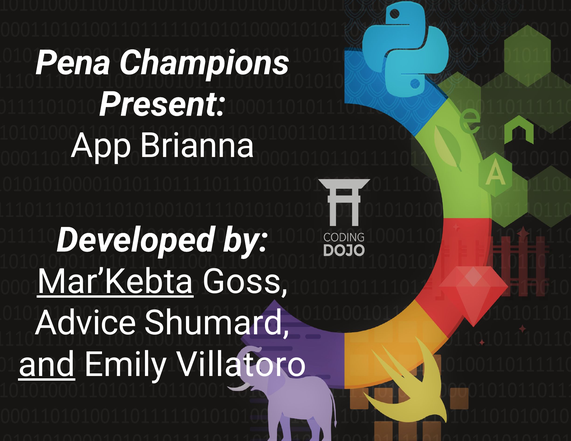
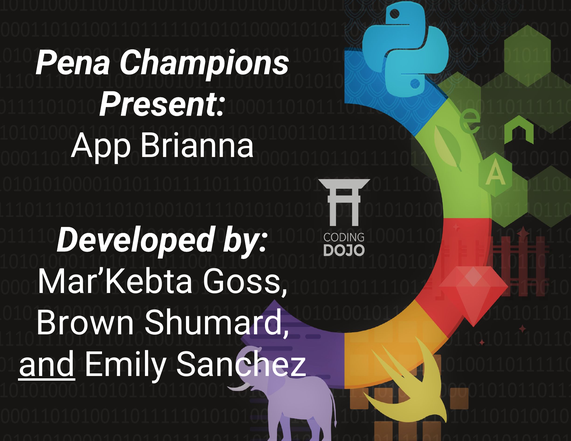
Mar’Kebta underline: present -> none
Advice: Advice -> Brown
Villatoro: Villatoro -> Sanchez
